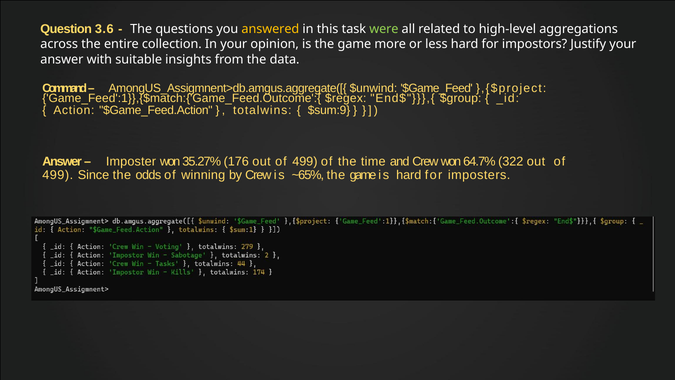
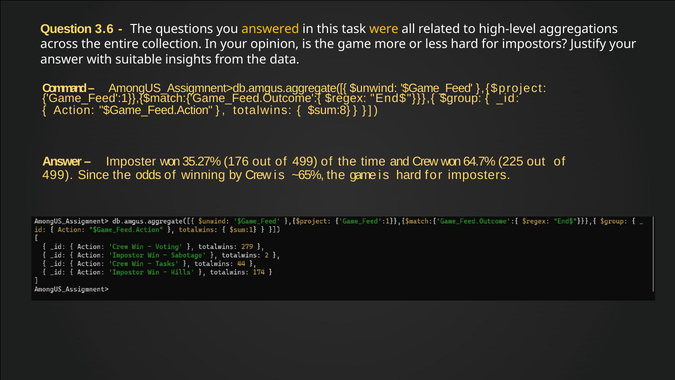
were colour: light green -> yellow
$sum:9: $sum:9 -> $sum:8
322: 322 -> 225
